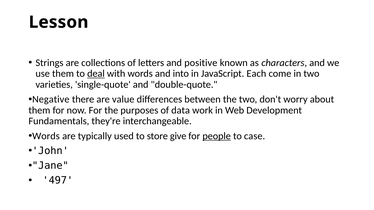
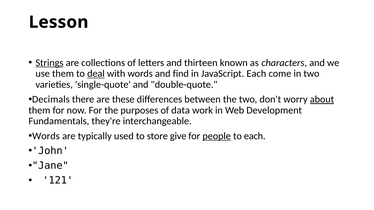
Strings underline: none -> present
positive: positive -> thirteen
into: into -> find
Negative: Negative -> Decimals
value: value -> these
about underline: none -> present
to case: case -> each
497: 497 -> 121
